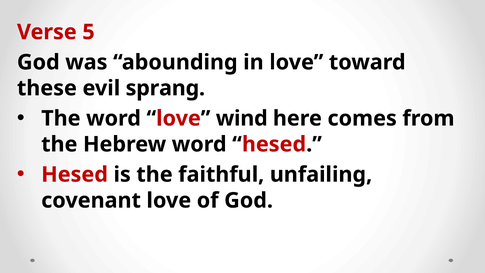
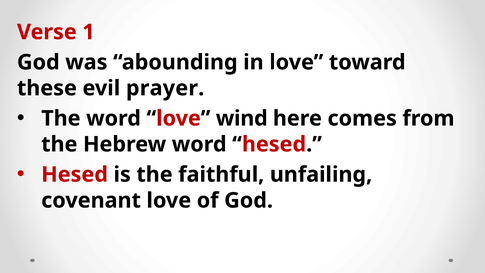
5: 5 -> 1
sprang: sprang -> prayer
